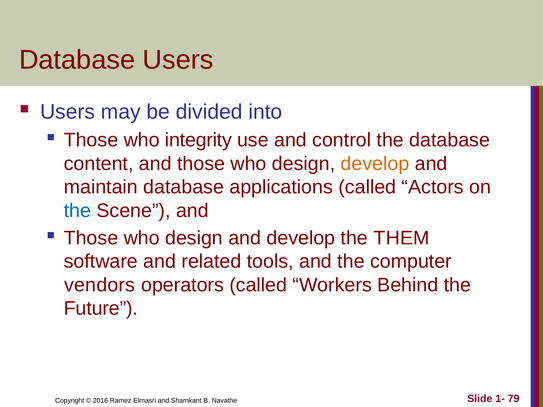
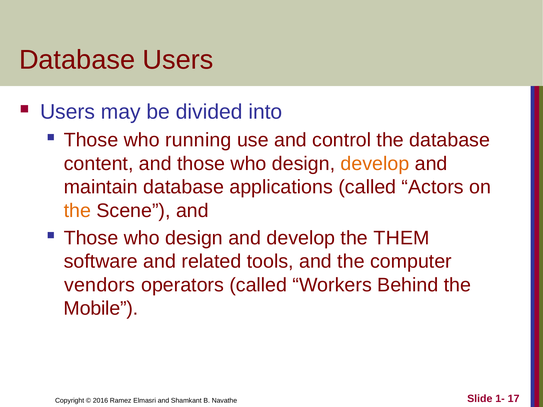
integrity: integrity -> running
the at (77, 211) colour: blue -> orange
Future: Future -> Mobile
79: 79 -> 17
